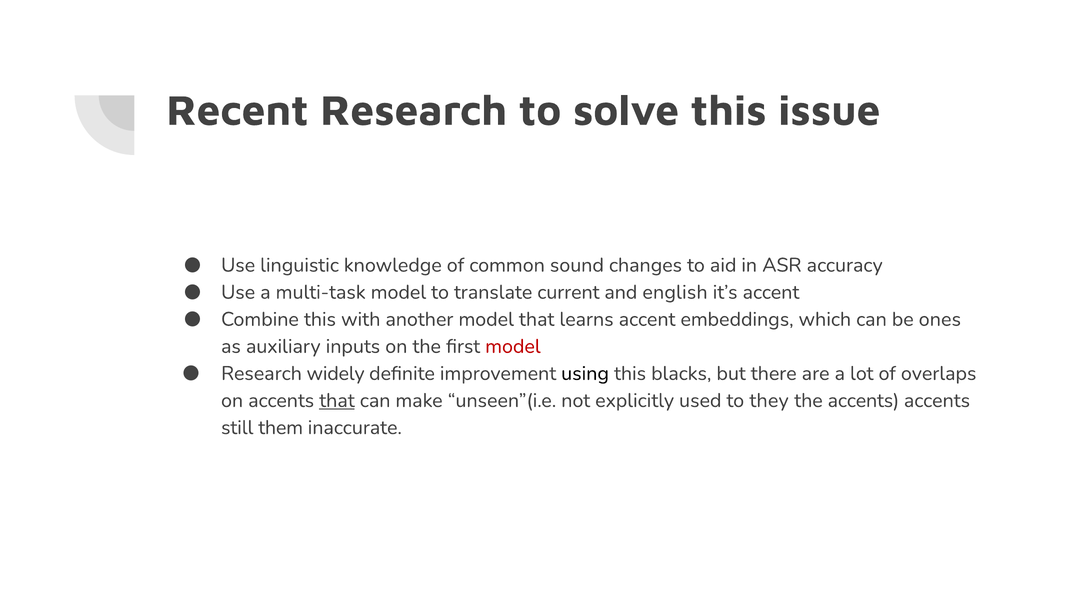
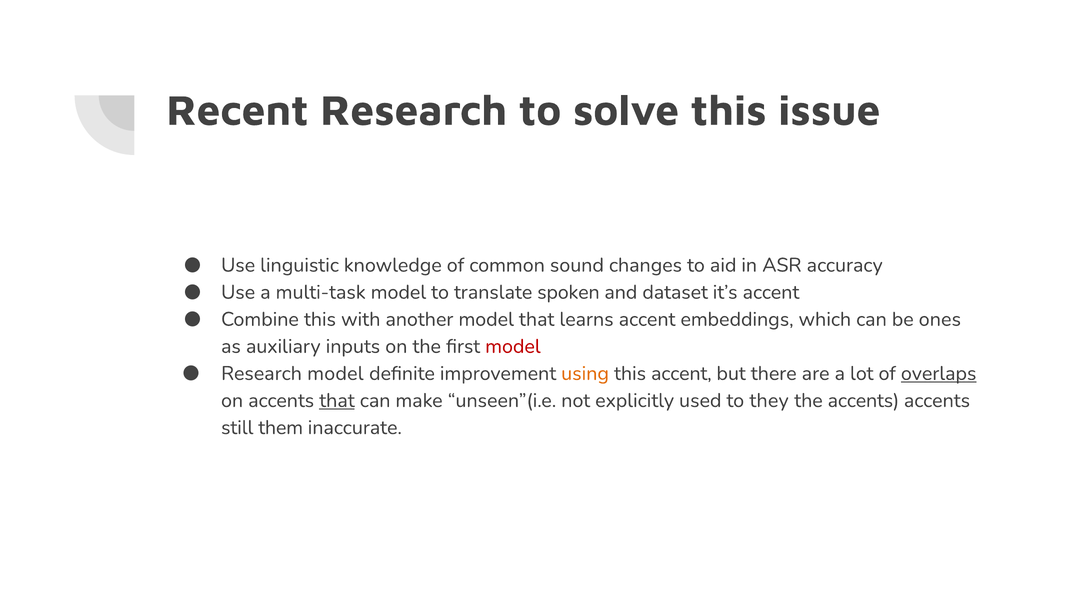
current: current -> spoken
english: english -> dataset
Research widely: widely -> model
using colour: black -> orange
this blacks: blacks -> accent
overlaps underline: none -> present
